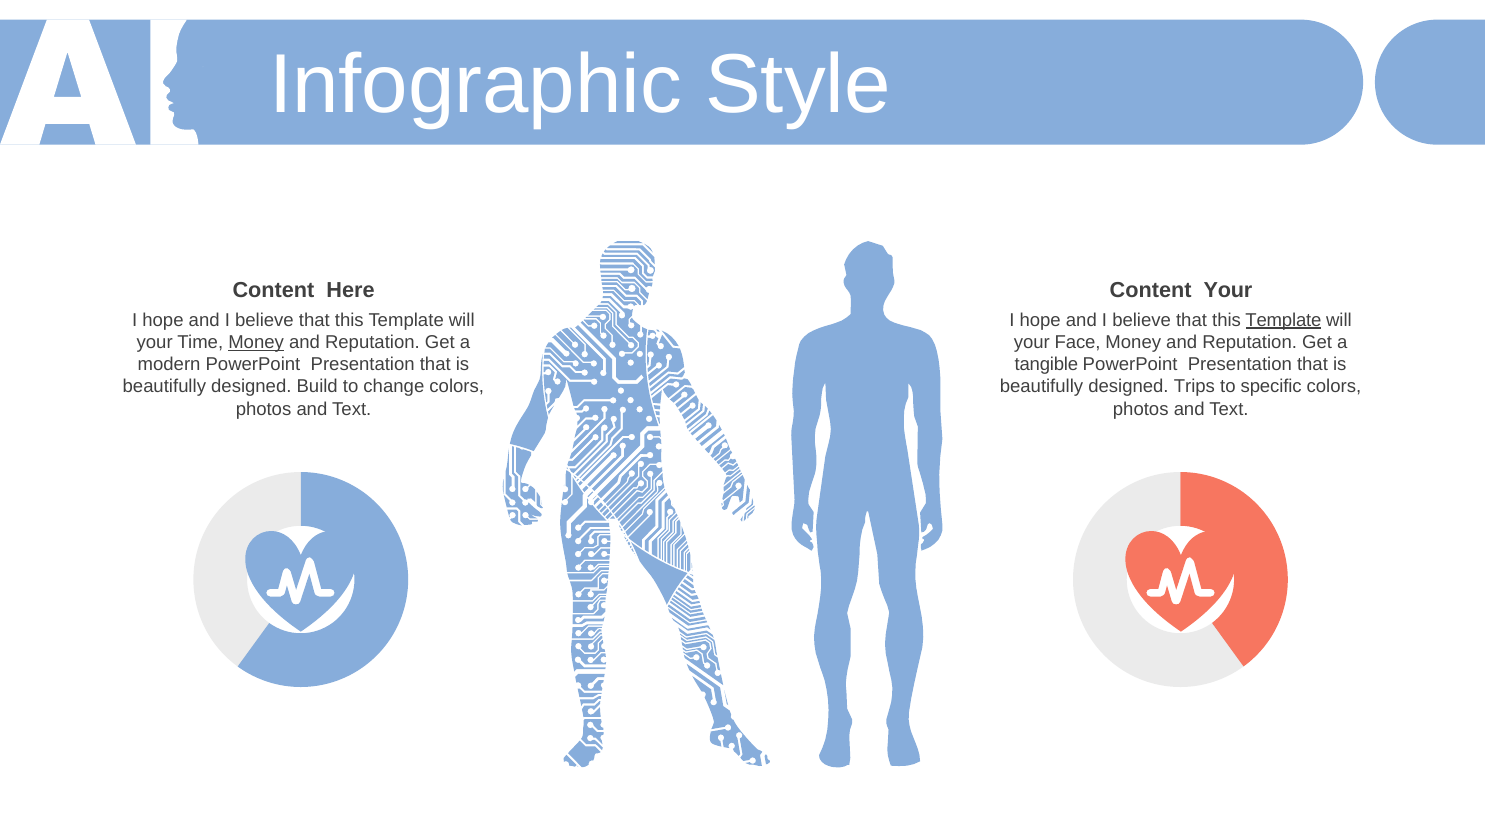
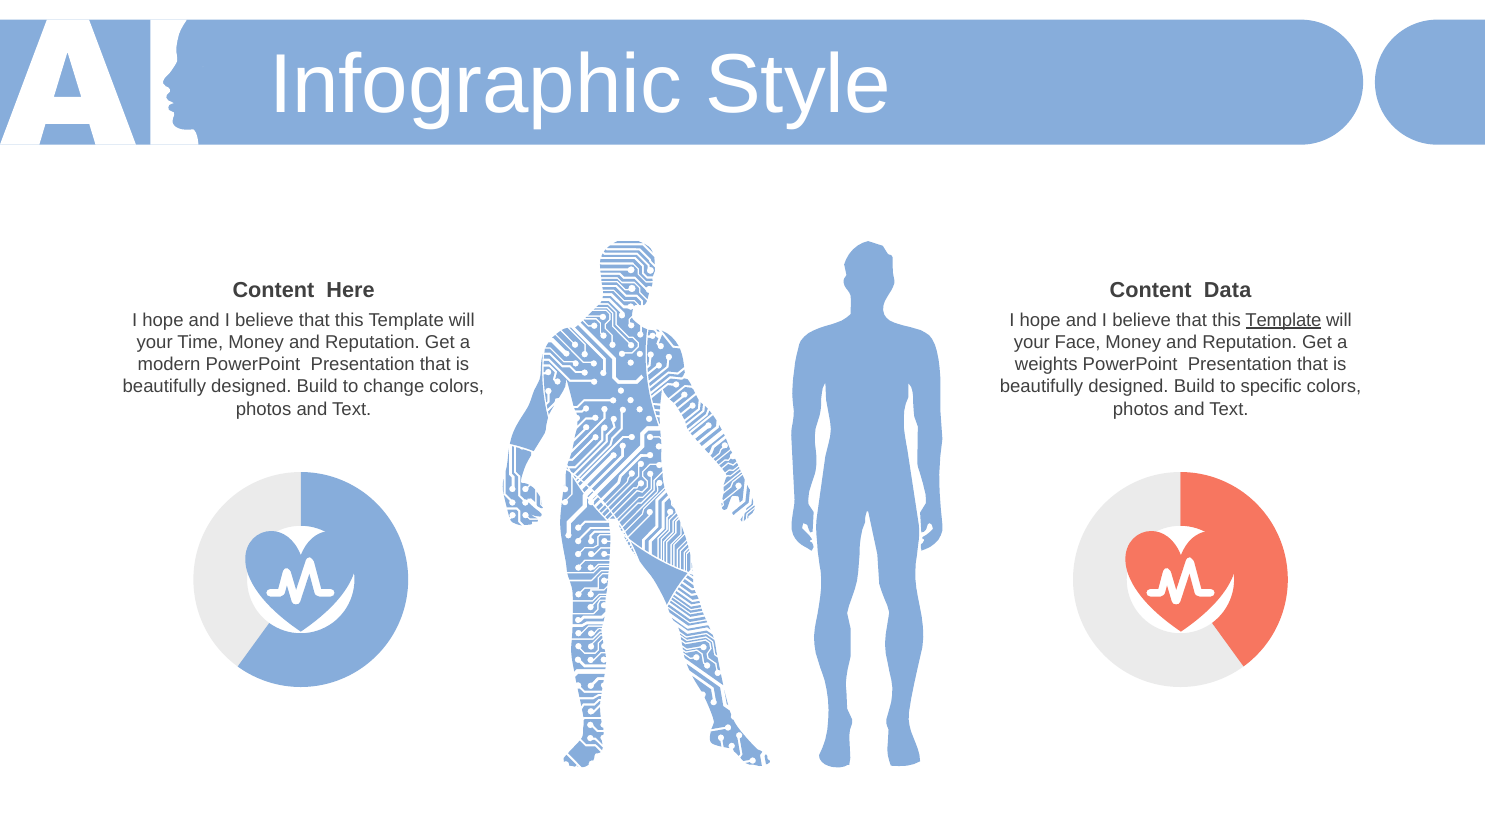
Content Your: Your -> Data
Money at (256, 342) underline: present -> none
tangible: tangible -> weights
Trips at (1194, 387): Trips -> Build
